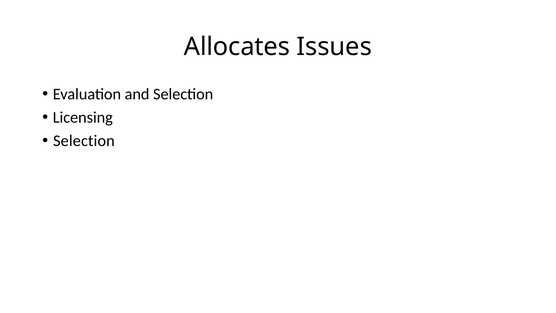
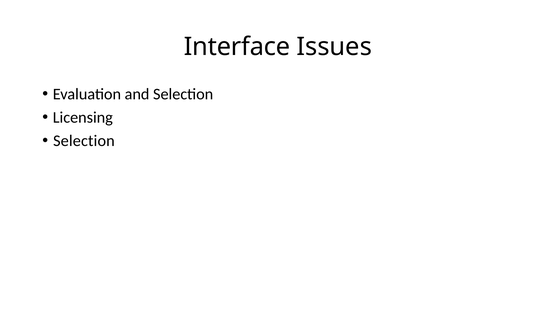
Allocates: Allocates -> Interface
